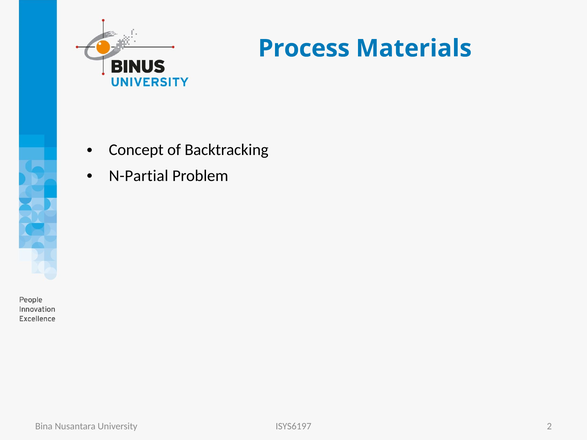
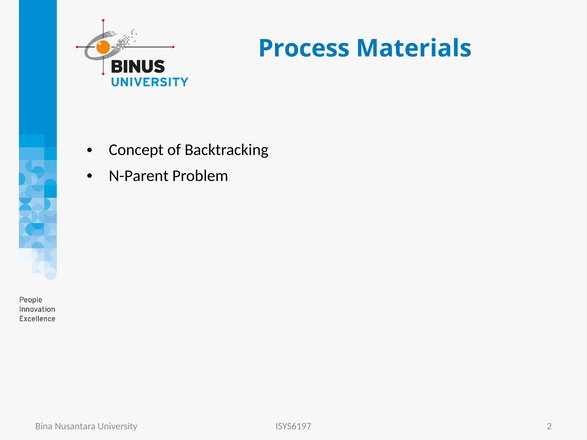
N-Partial: N-Partial -> N-Parent
